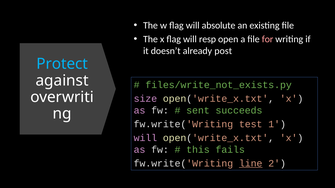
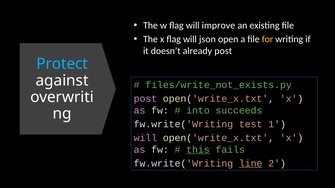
absolute: absolute -> improve
resp: resp -> json
for colour: pink -> yellow
size at (145, 99): size -> post
sent: sent -> into
this underline: none -> present
